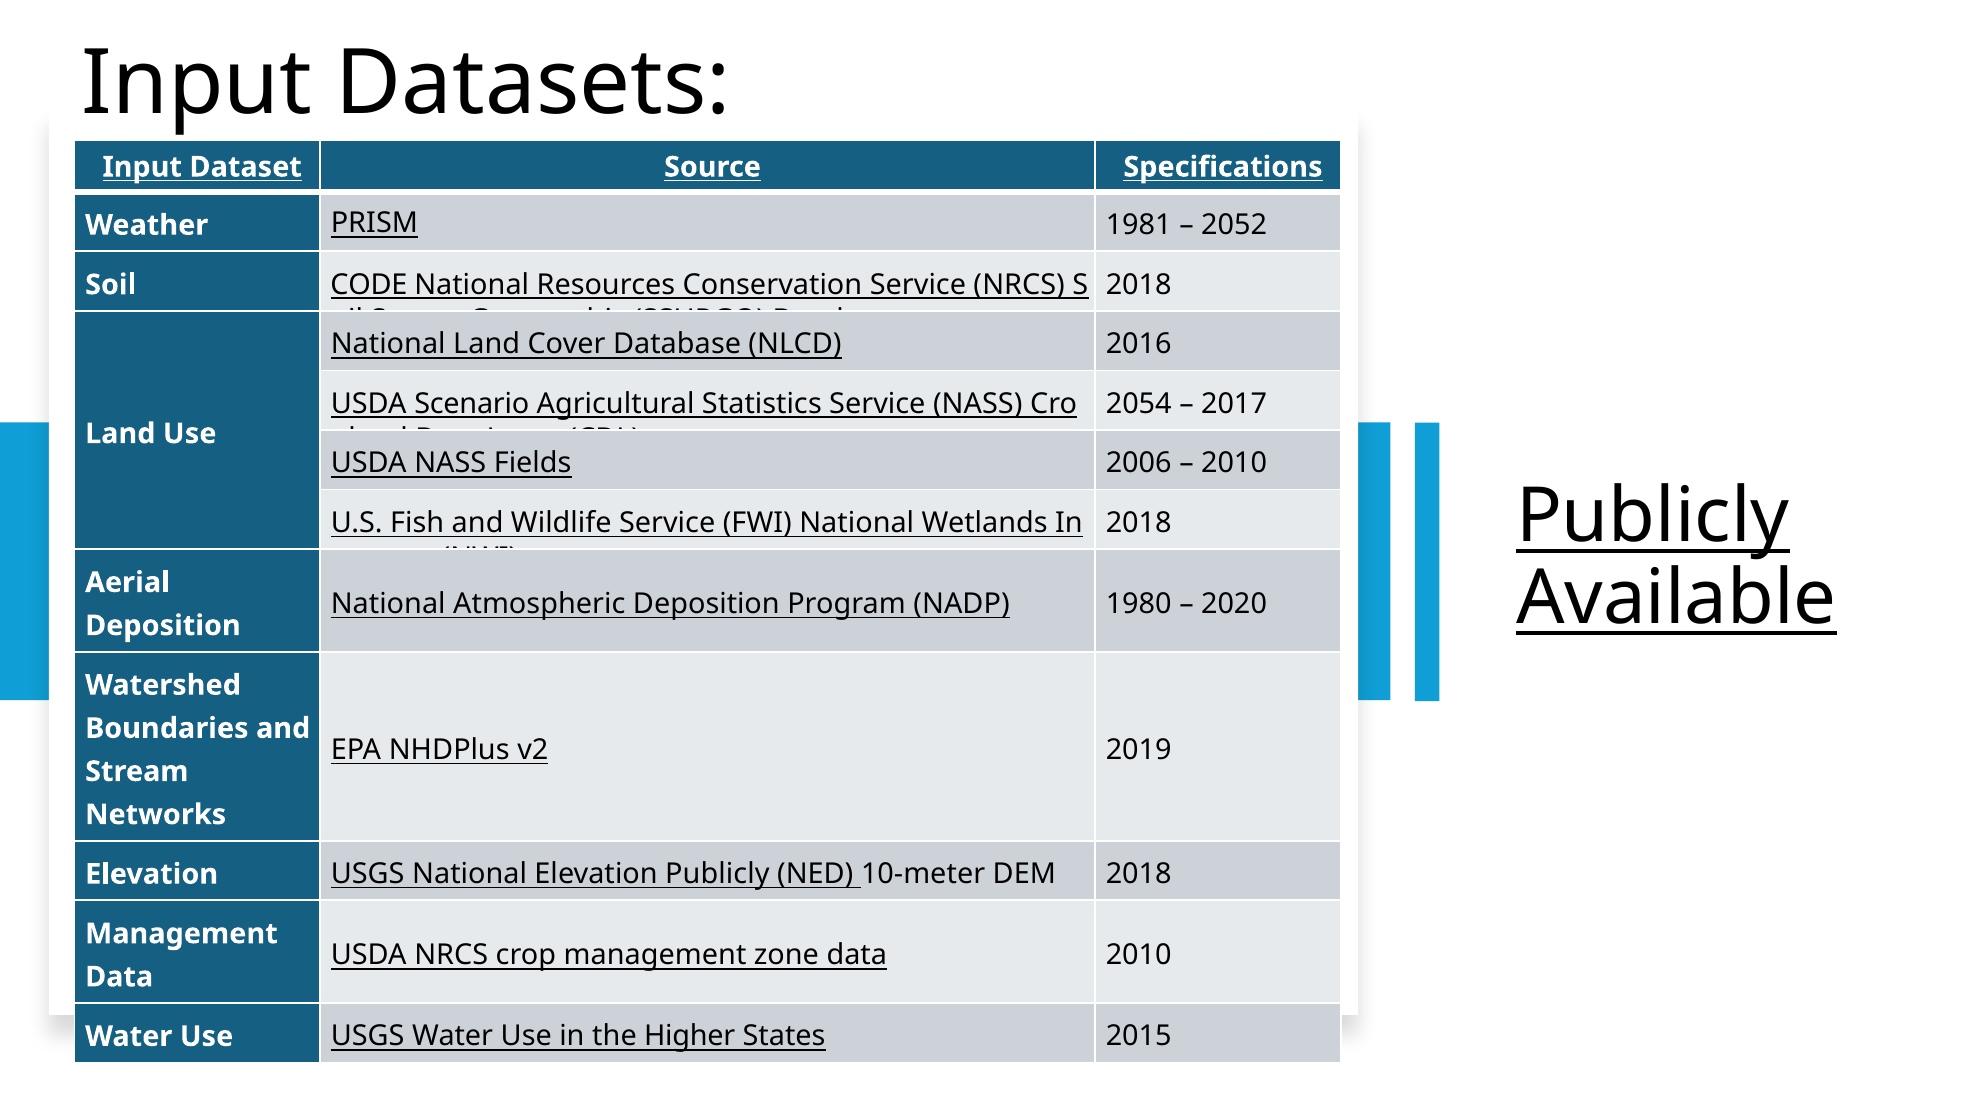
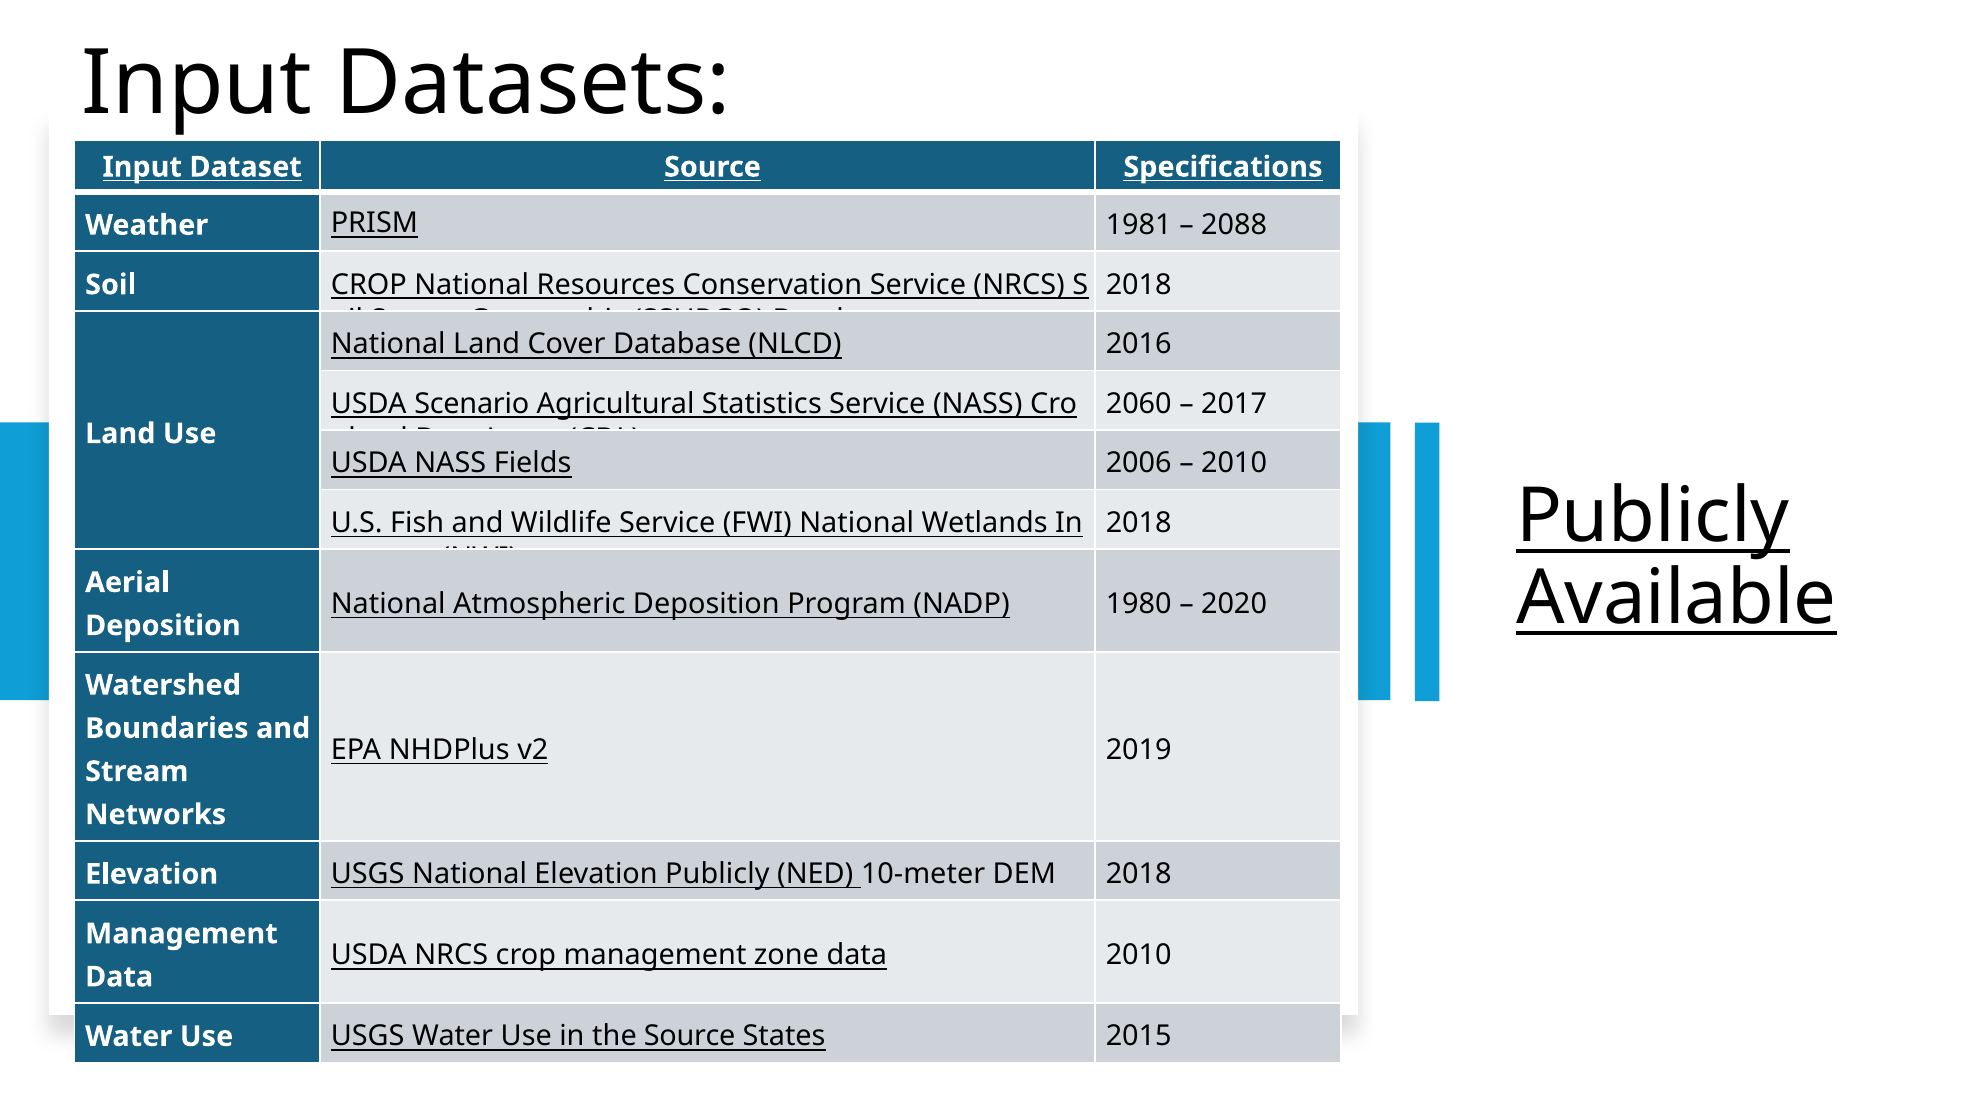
2052: 2052 -> 2088
Soil CODE: CODE -> CROP
2054: 2054 -> 2060
the Higher: Higher -> Source
